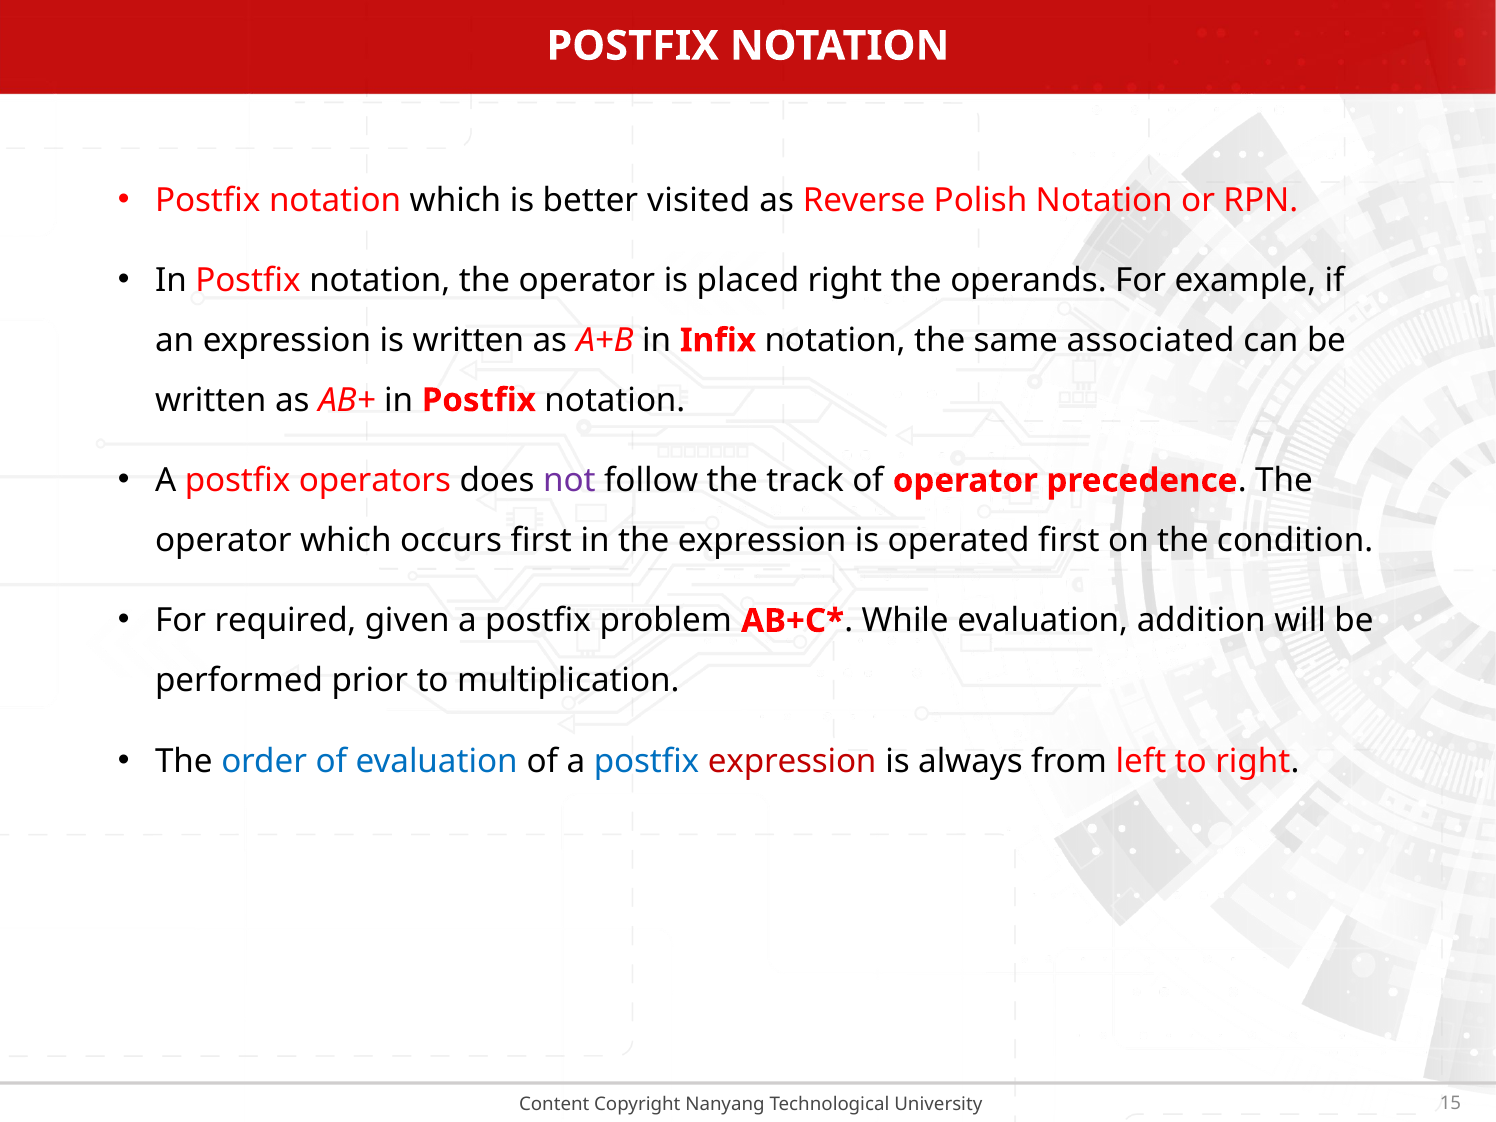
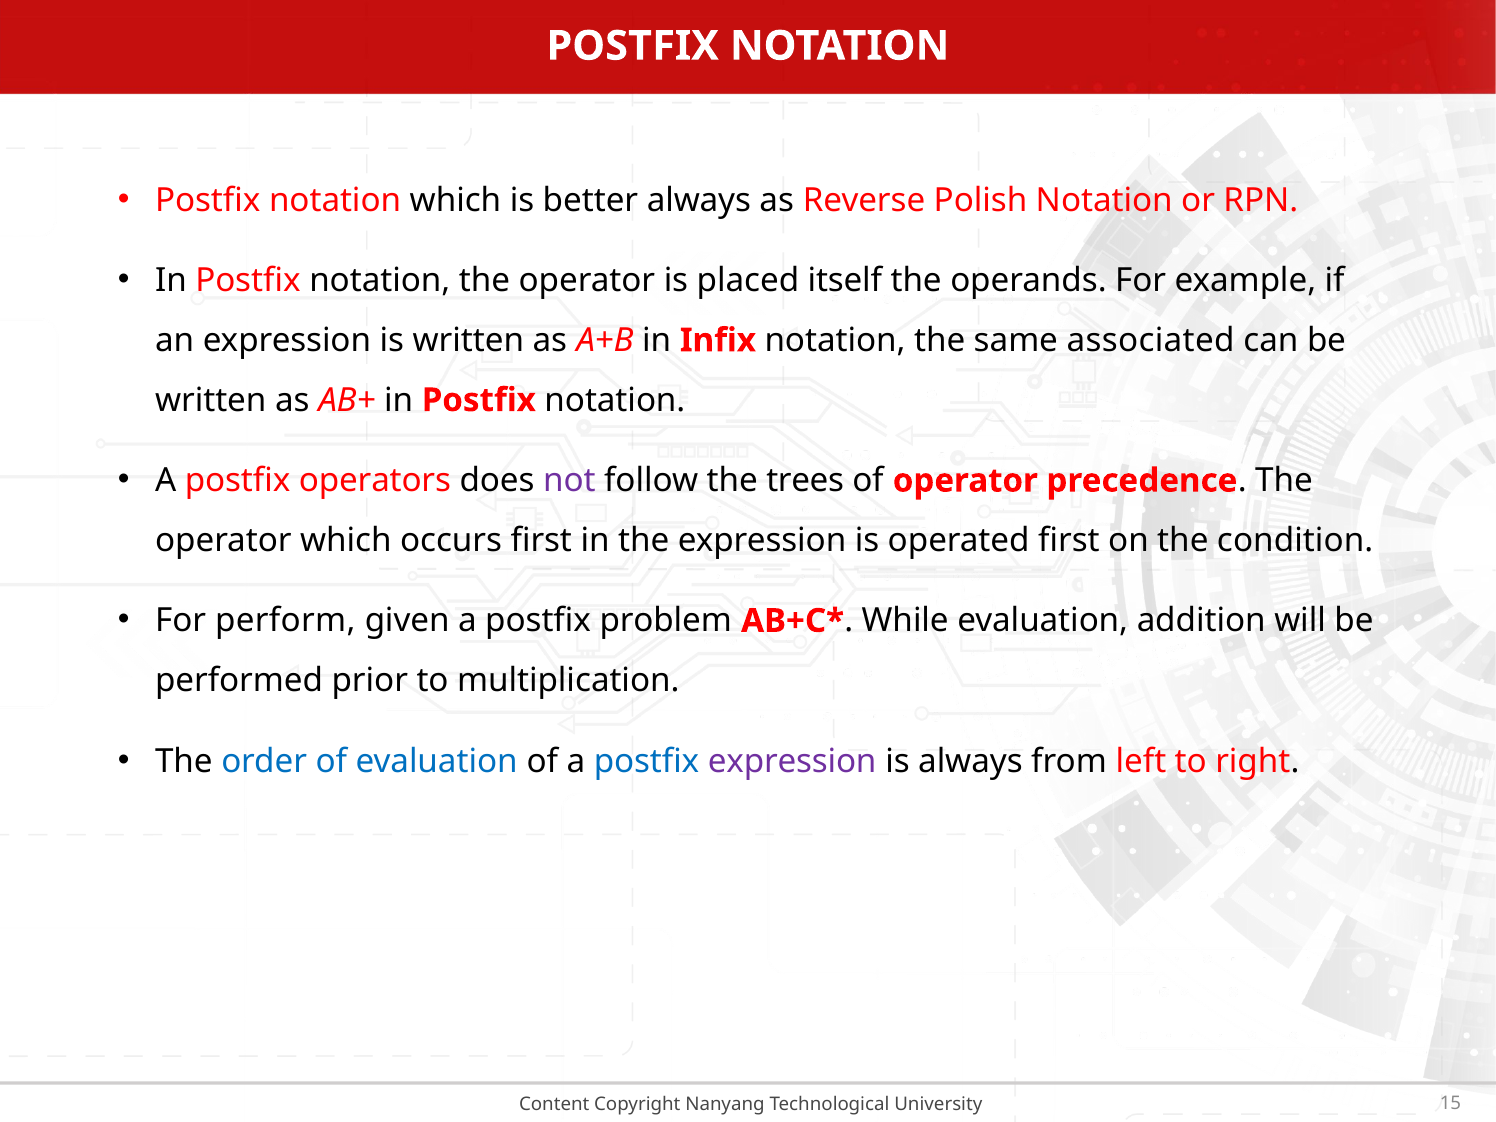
better visited: visited -> always
placed right: right -> itself
track: track -> trees
required: required -> perform
expression at (792, 761) colour: red -> purple
